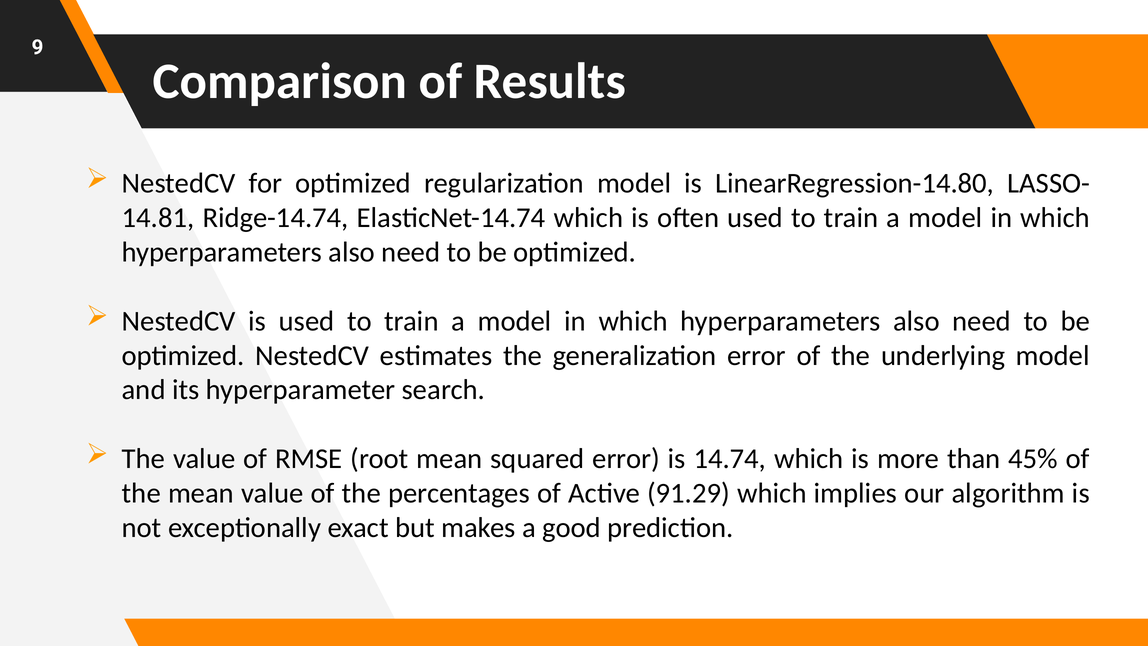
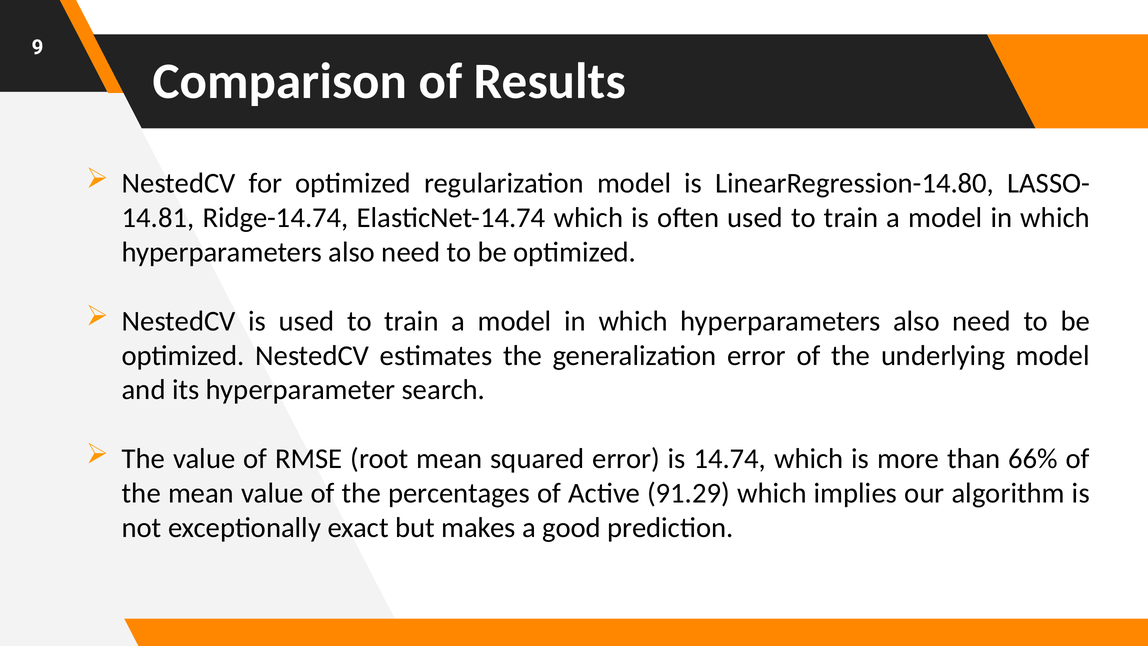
45%: 45% -> 66%
